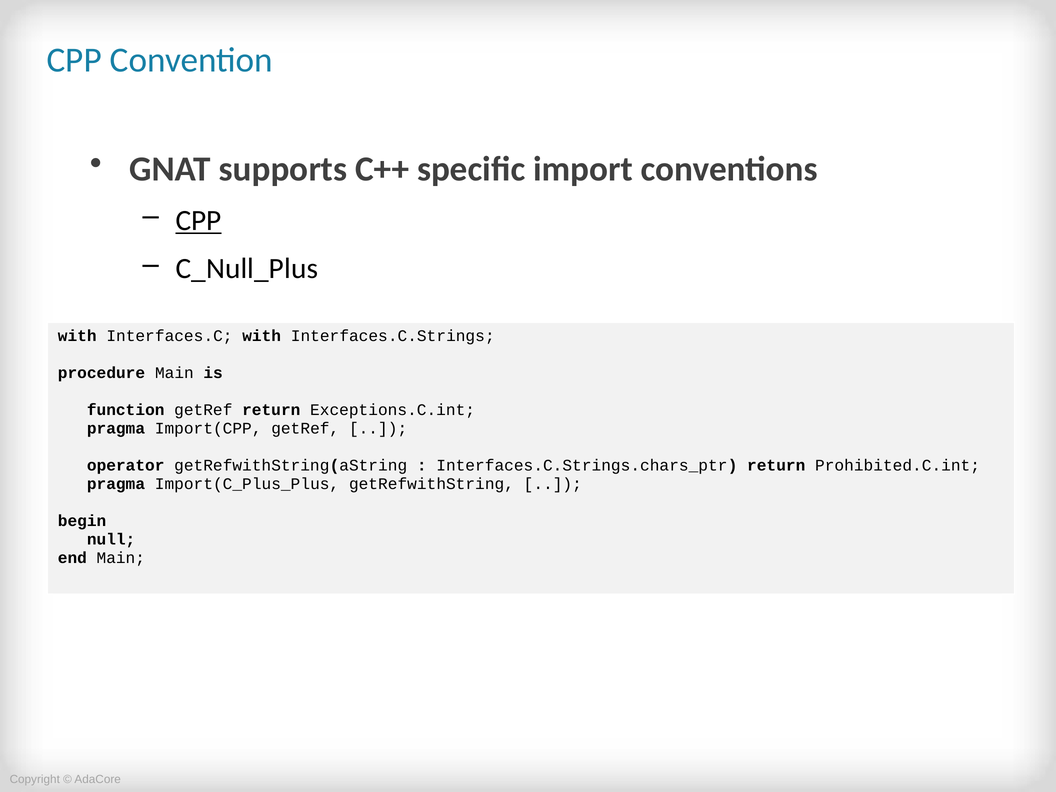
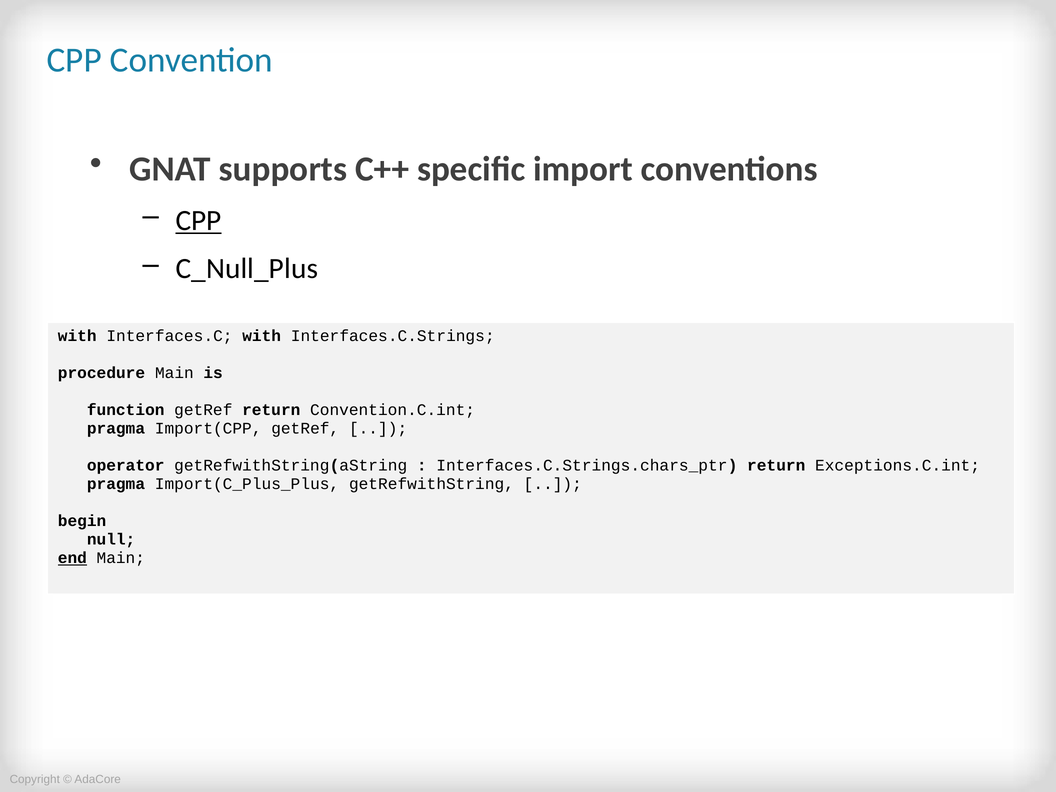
Exceptions.C.int: Exceptions.C.int -> Convention.C.int
Prohibited.C.int: Prohibited.C.int -> Exceptions.C.int
end underline: none -> present
